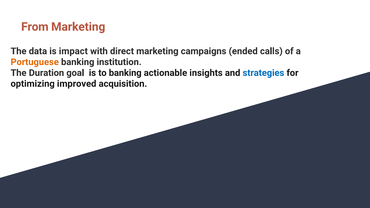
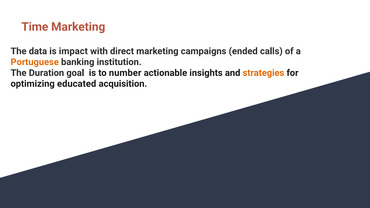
From: From -> Time
to banking: banking -> number
strategies colour: blue -> orange
improved: improved -> educated
